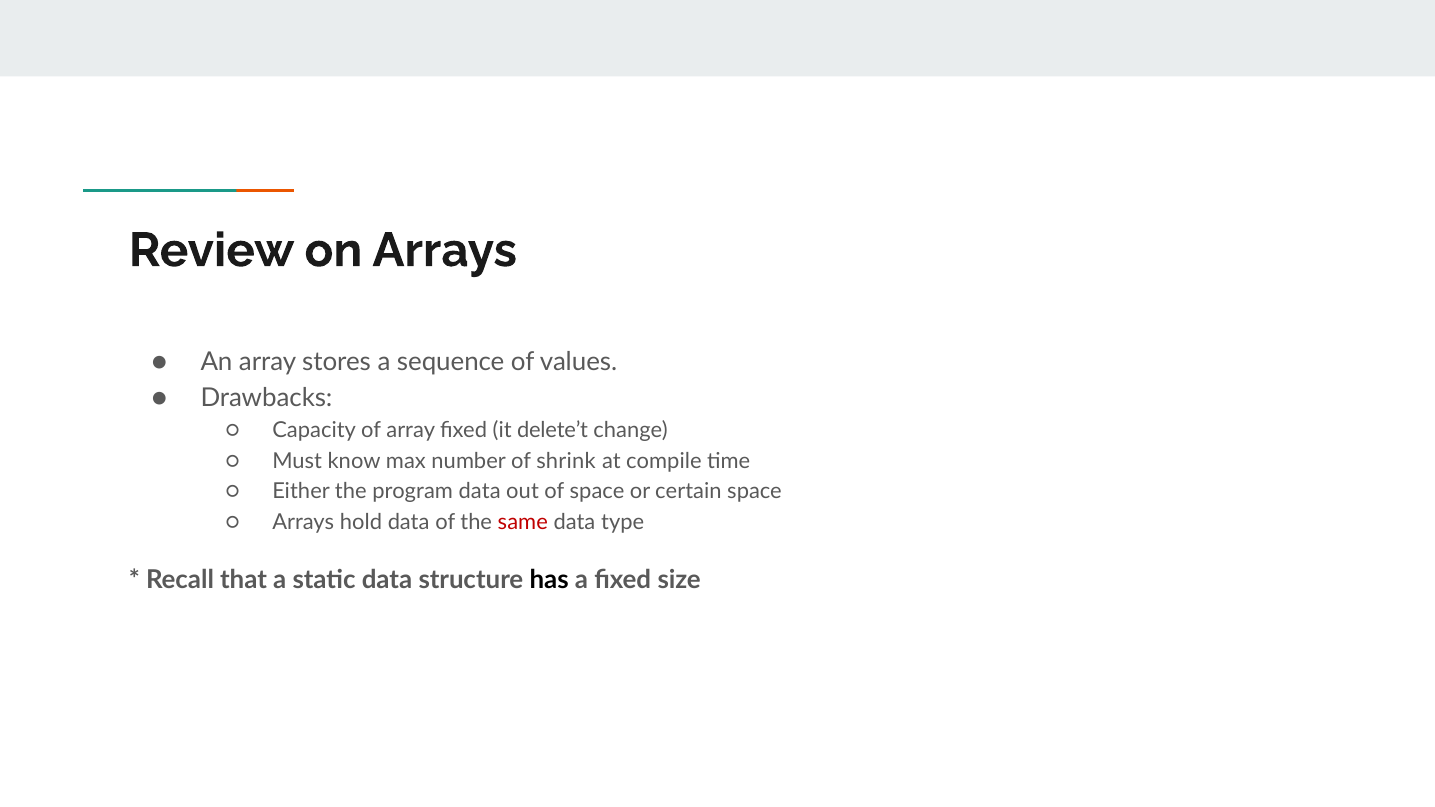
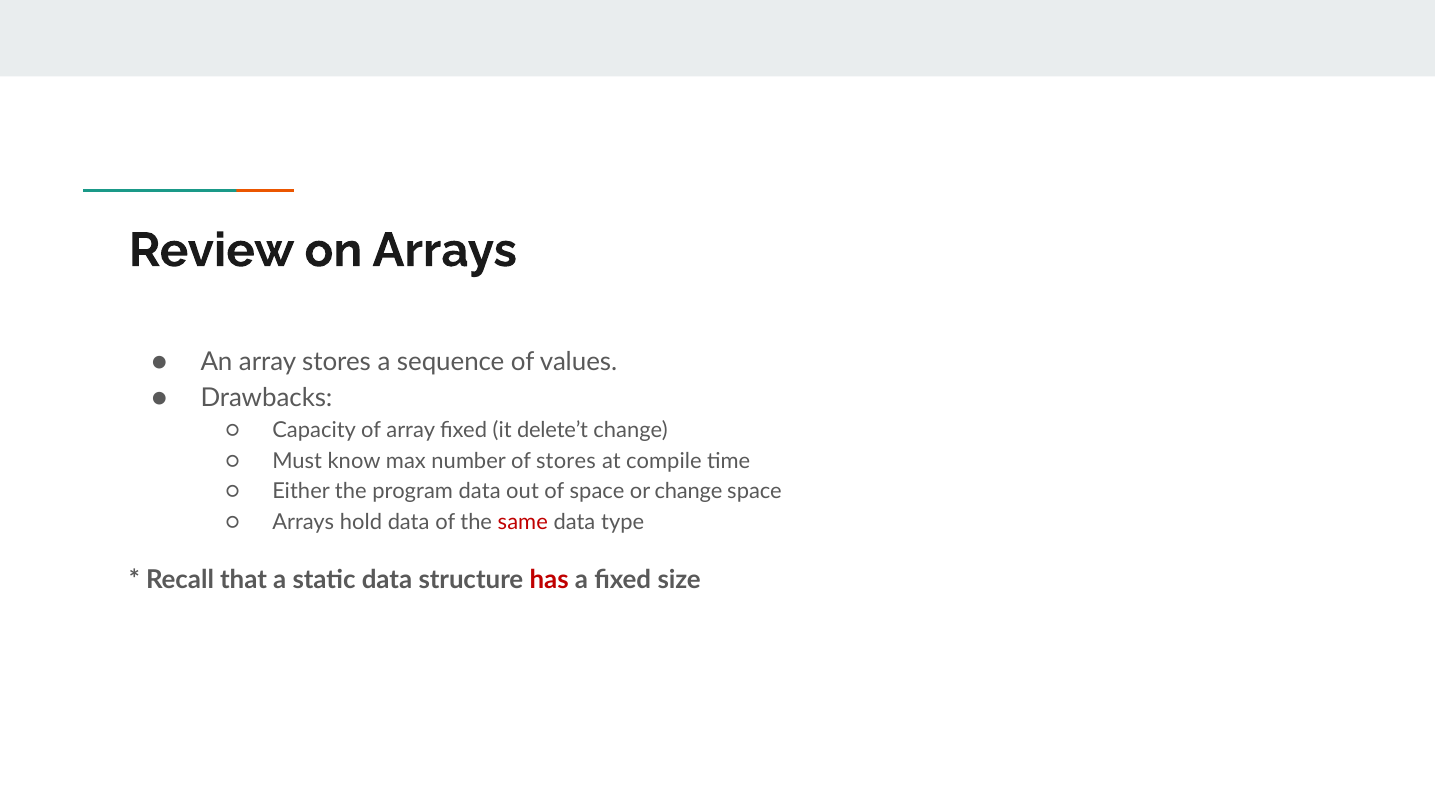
of shrink: shrink -> stores
or certain: certain -> change
has colour: black -> red
